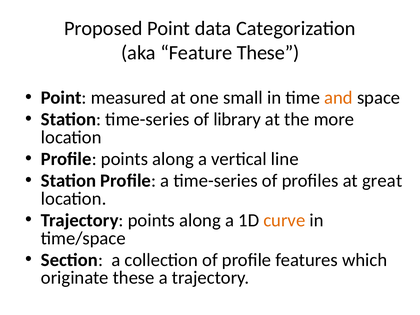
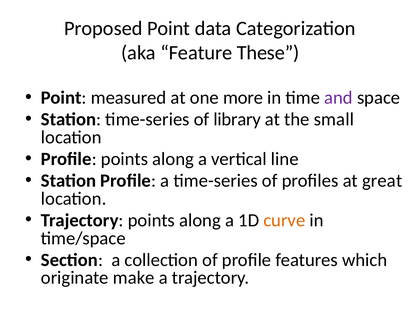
small: small -> more
and colour: orange -> purple
more: more -> small
originate these: these -> make
